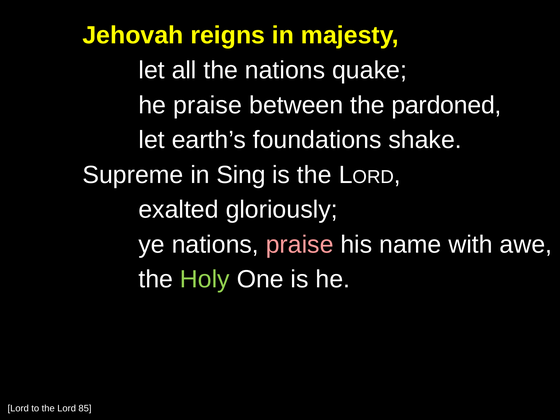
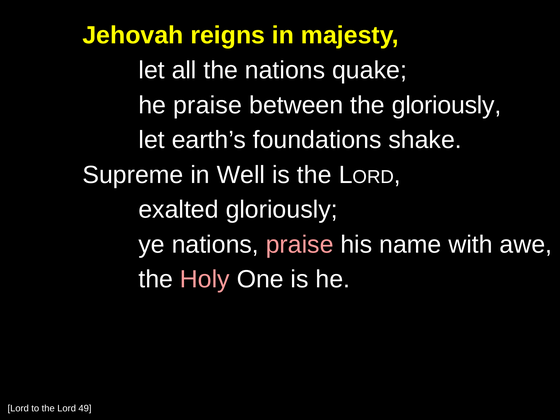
the pardoned: pardoned -> gloriously
Sing: Sing -> Well
Holy colour: light green -> pink
85: 85 -> 49
